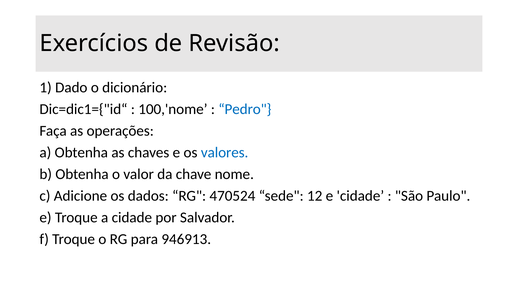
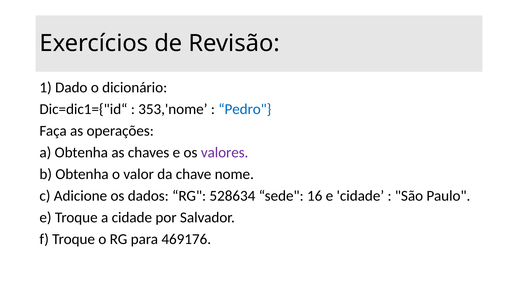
100,'nome: 100,'nome -> 353,'nome
valores colour: blue -> purple
470524: 470524 -> 528634
12: 12 -> 16
946913: 946913 -> 469176
